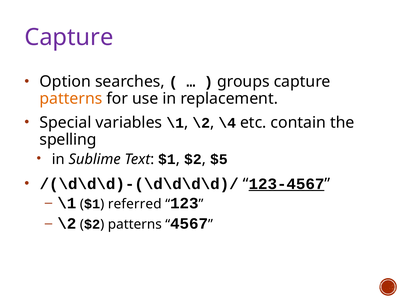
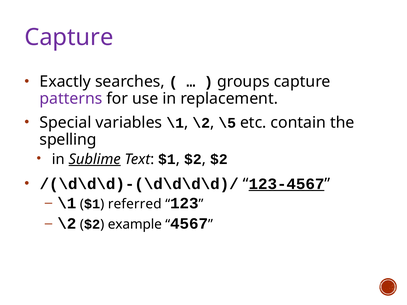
Option: Option -> Exactly
patterns at (71, 99) colour: orange -> purple
\4: \4 -> \5
Sublime underline: none -> present
$2 $5: $5 -> $2
patterns at (135, 224): patterns -> example
